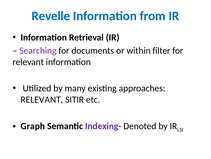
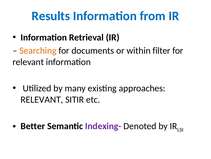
Revelle: Revelle -> Results
Searching colour: purple -> orange
Graph: Graph -> Better
